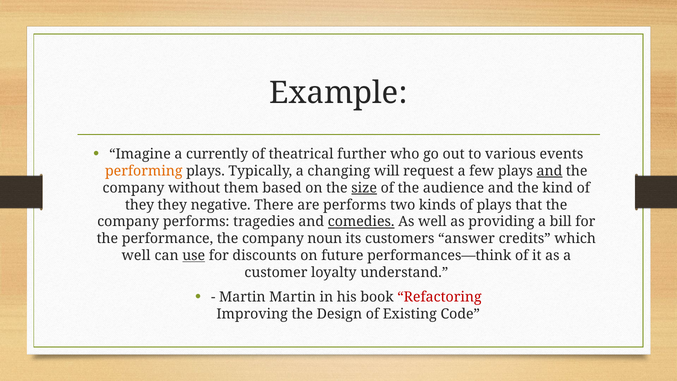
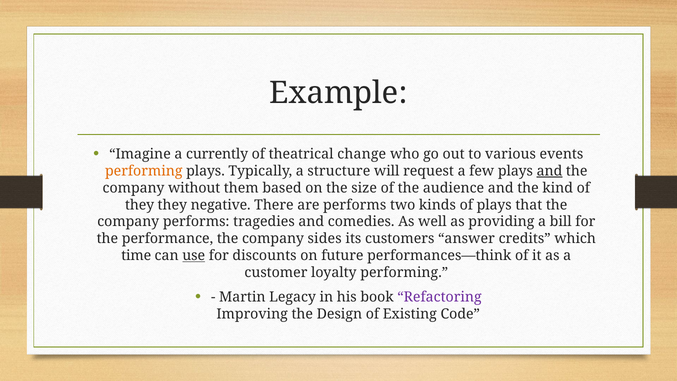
further: further -> change
changing: changing -> structure
size underline: present -> none
comedies underline: present -> none
noun: noun -> sides
well at (136, 256): well -> time
loyalty understand: understand -> performing
Martin Martin: Martin -> Legacy
Refactoring colour: red -> purple
